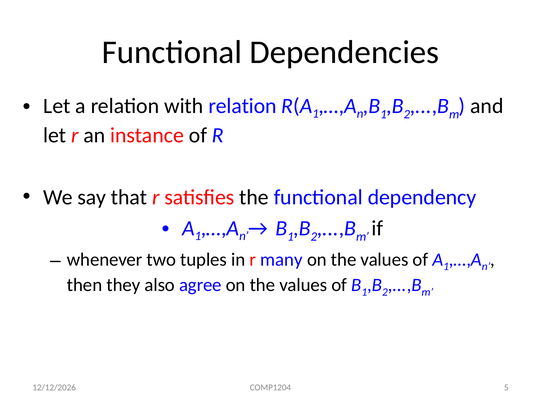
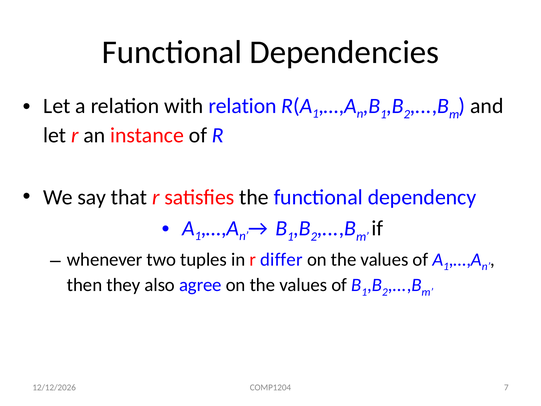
r many: many -> differ
5: 5 -> 7
